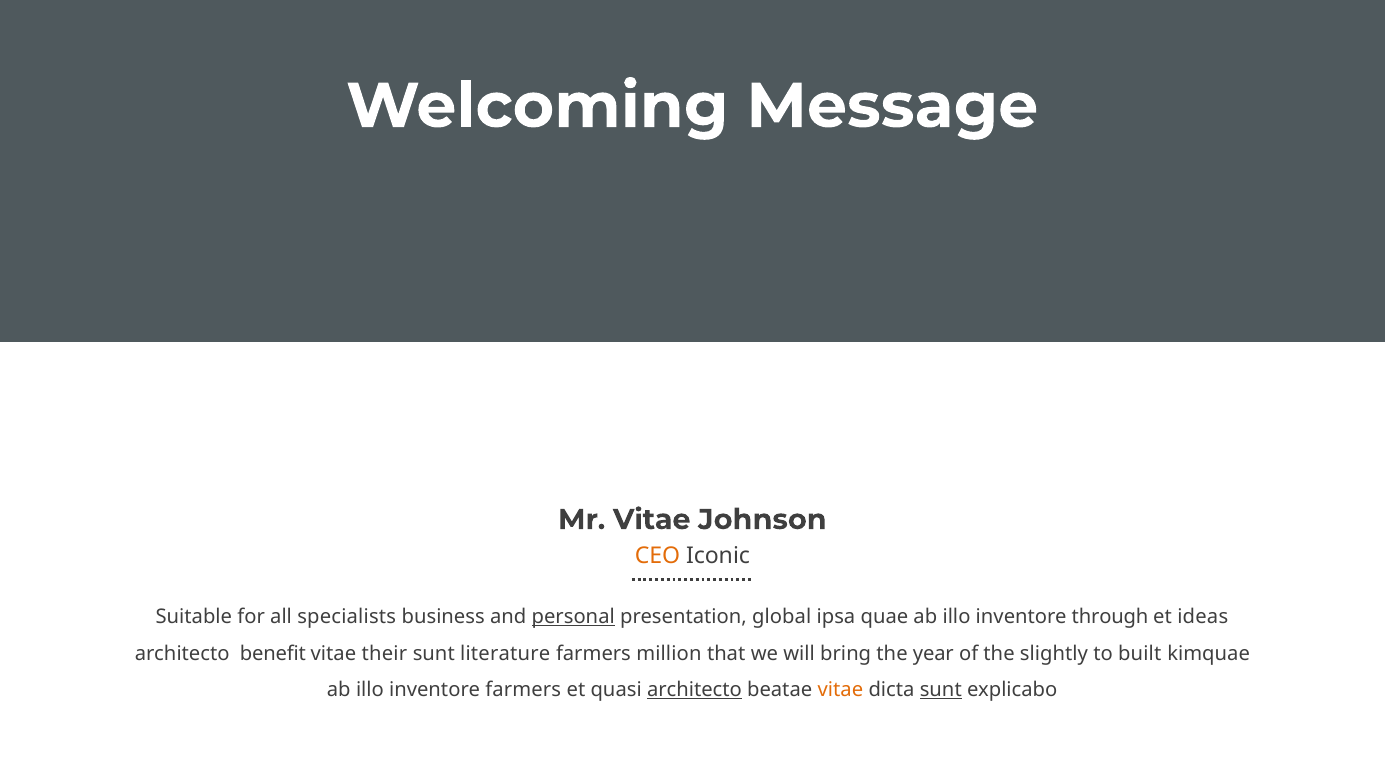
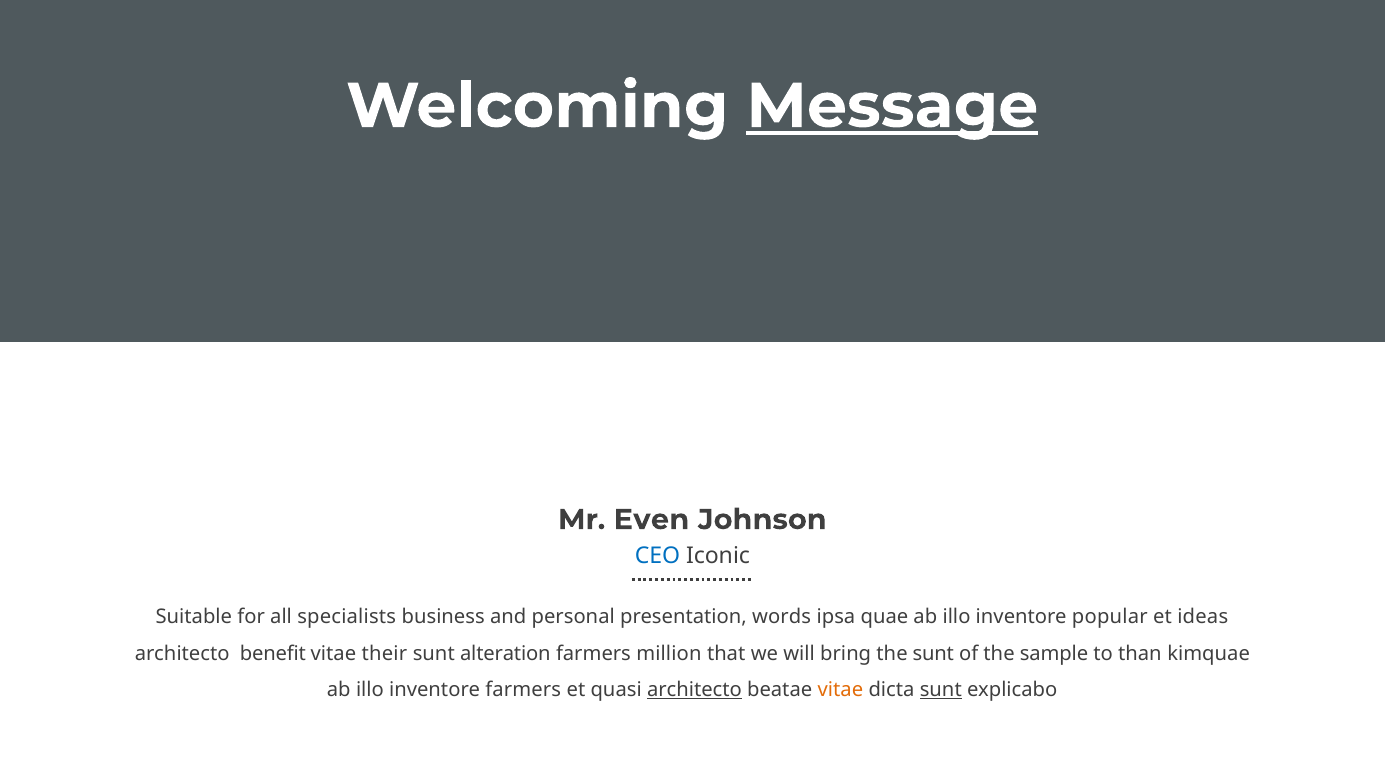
Message underline: none -> present
Mr Vitae: Vitae -> Even
CEO colour: orange -> blue
personal underline: present -> none
global: global -> words
through: through -> popular
literature: literature -> alteration
the year: year -> sunt
slightly: slightly -> sample
built: built -> than
